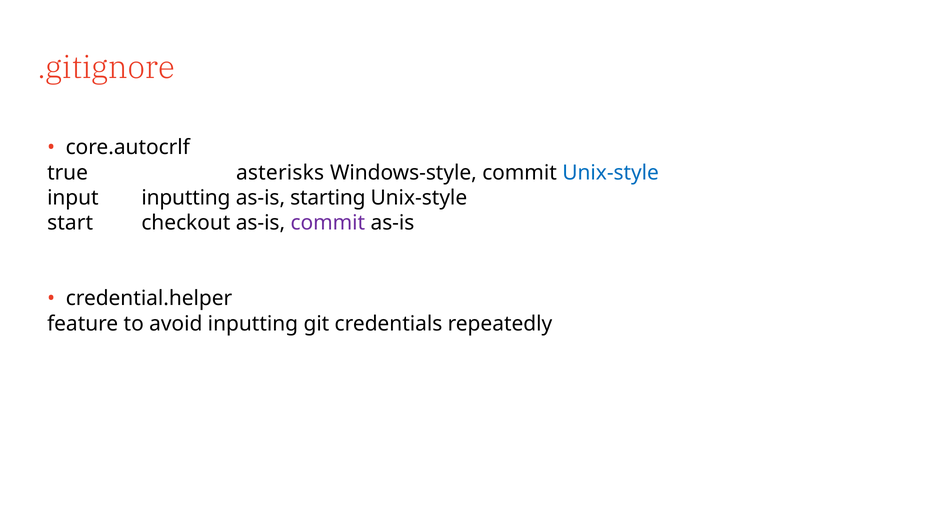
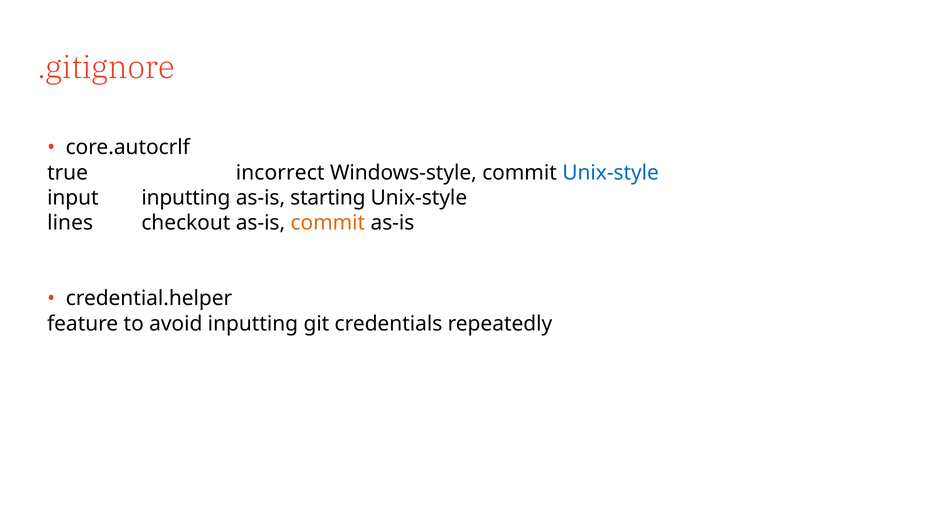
asterisks: asterisks -> incorrect
start: start -> lines
commit at (328, 223) colour: purple -> orange
